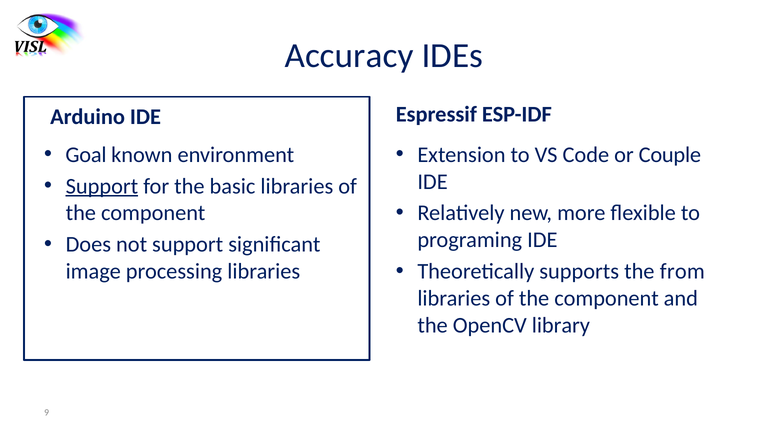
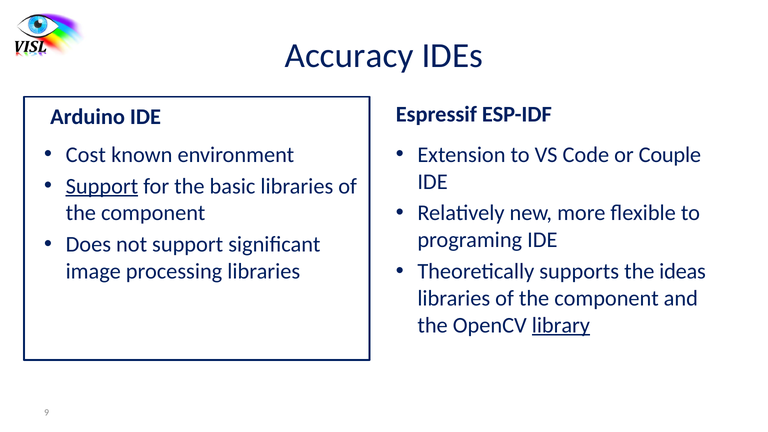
Goal: Goal -> Cost
from: from -> ideas
library underline: none -> present
